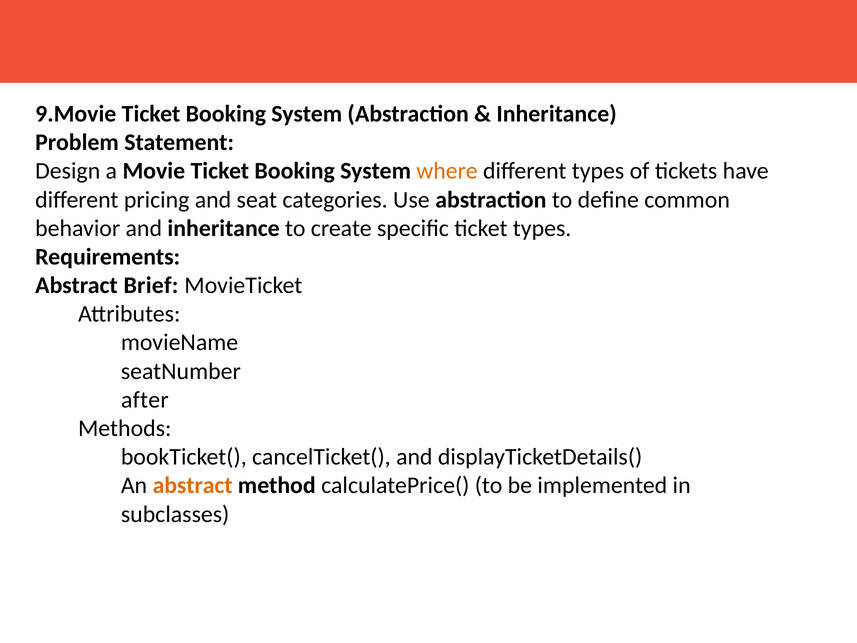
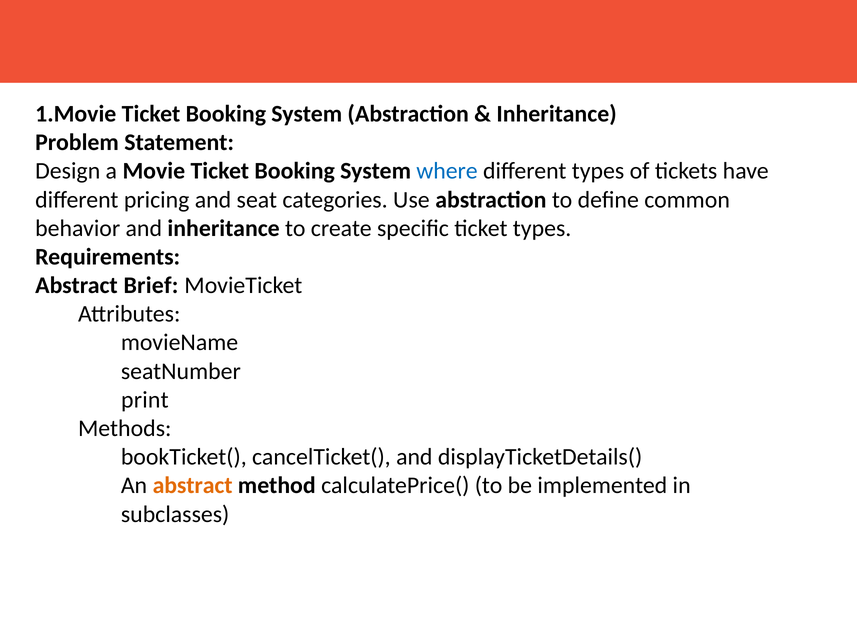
9.Movie: 9.Movie -> 1.Movie
where colour: orange -> blue
after: after -> print
